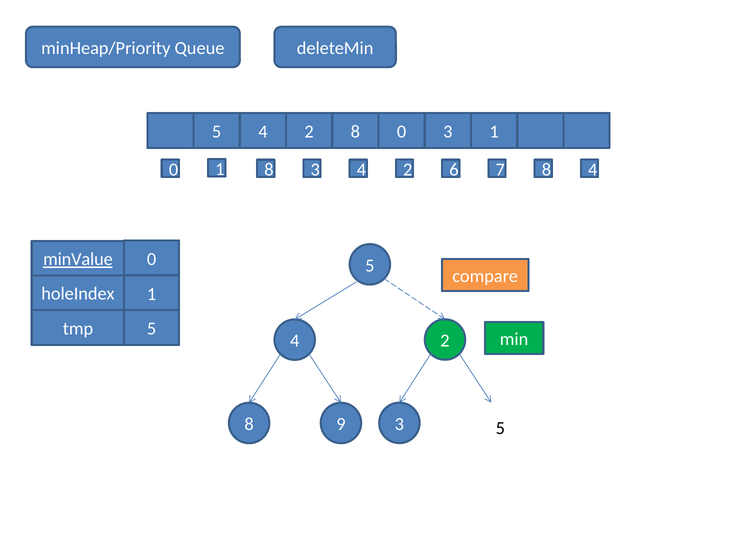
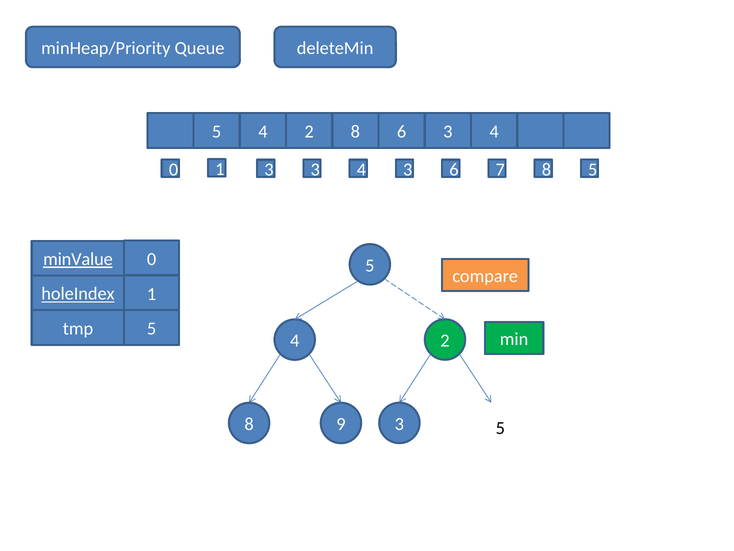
8 0: 0 -> 6
1 at (494, 132): 1 -> 4
1 8: 8 -> 3
3 4 2: 2 -> 3
8 4: 4 -> 5
holeIndex underline: none -> present
